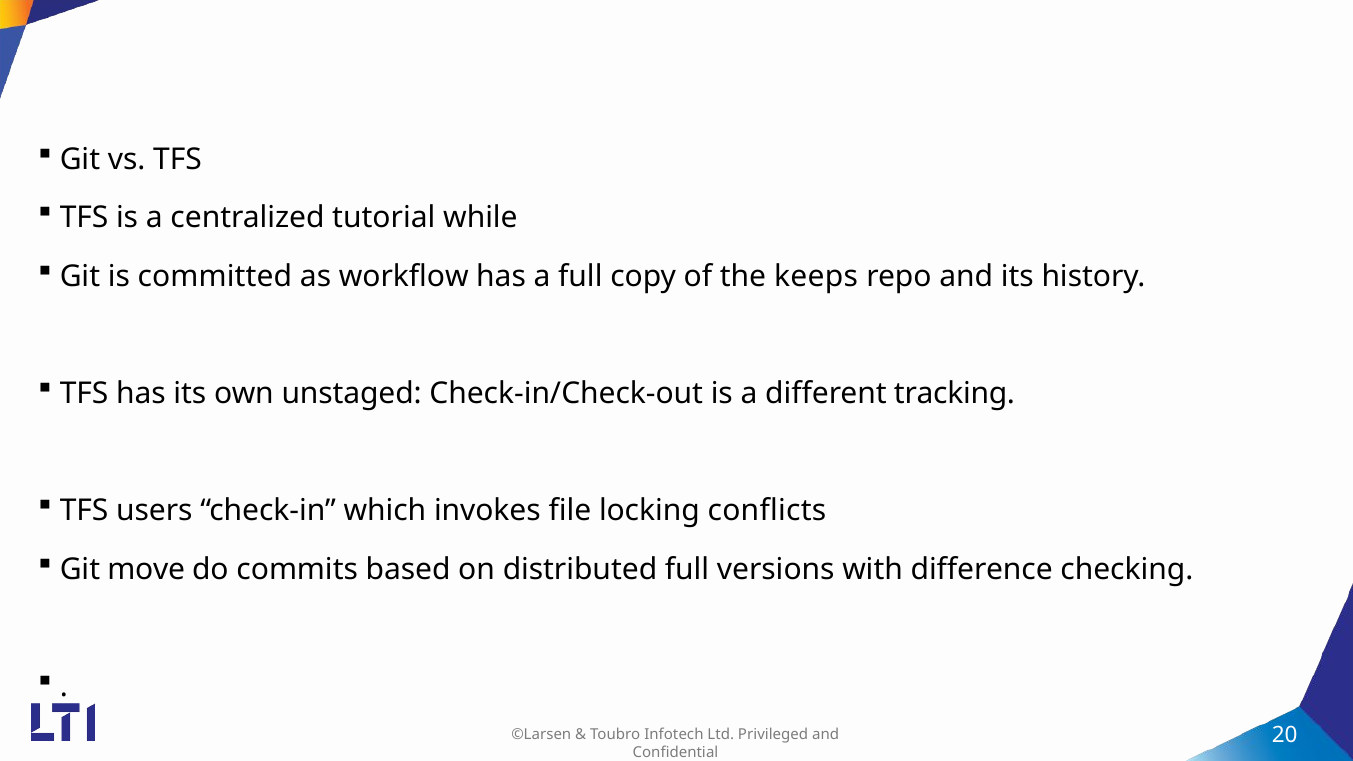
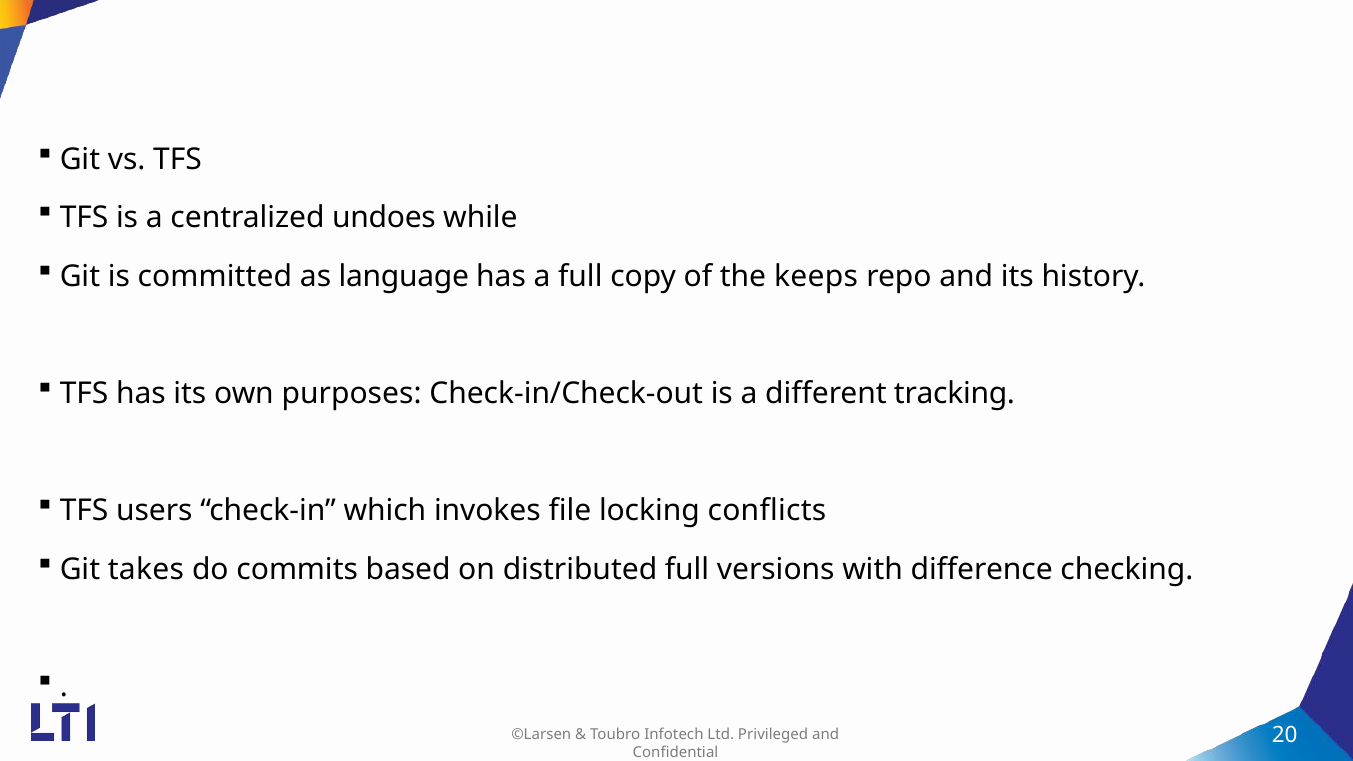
tutorial: tutorial -> undoes
workflow: workflow -> language
unstaged: unstaged -> purposes
move: move -> takes
